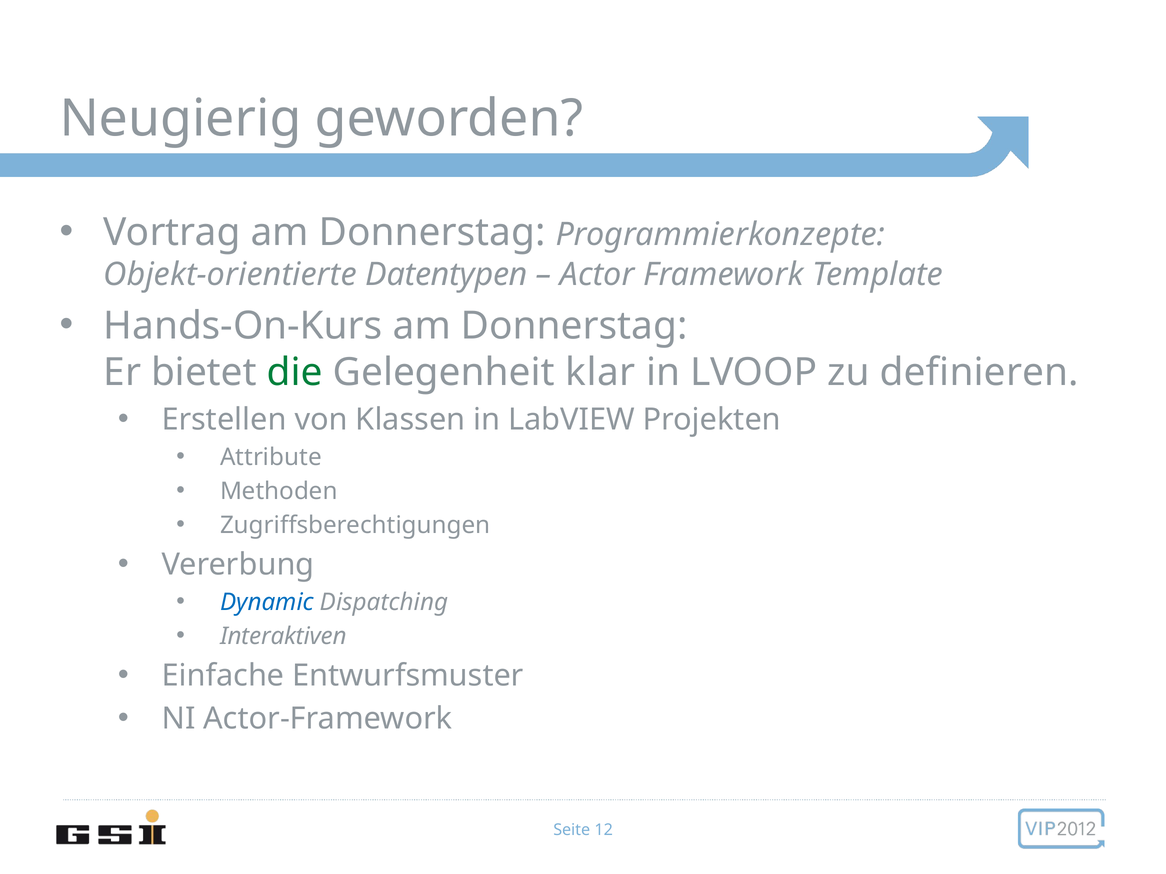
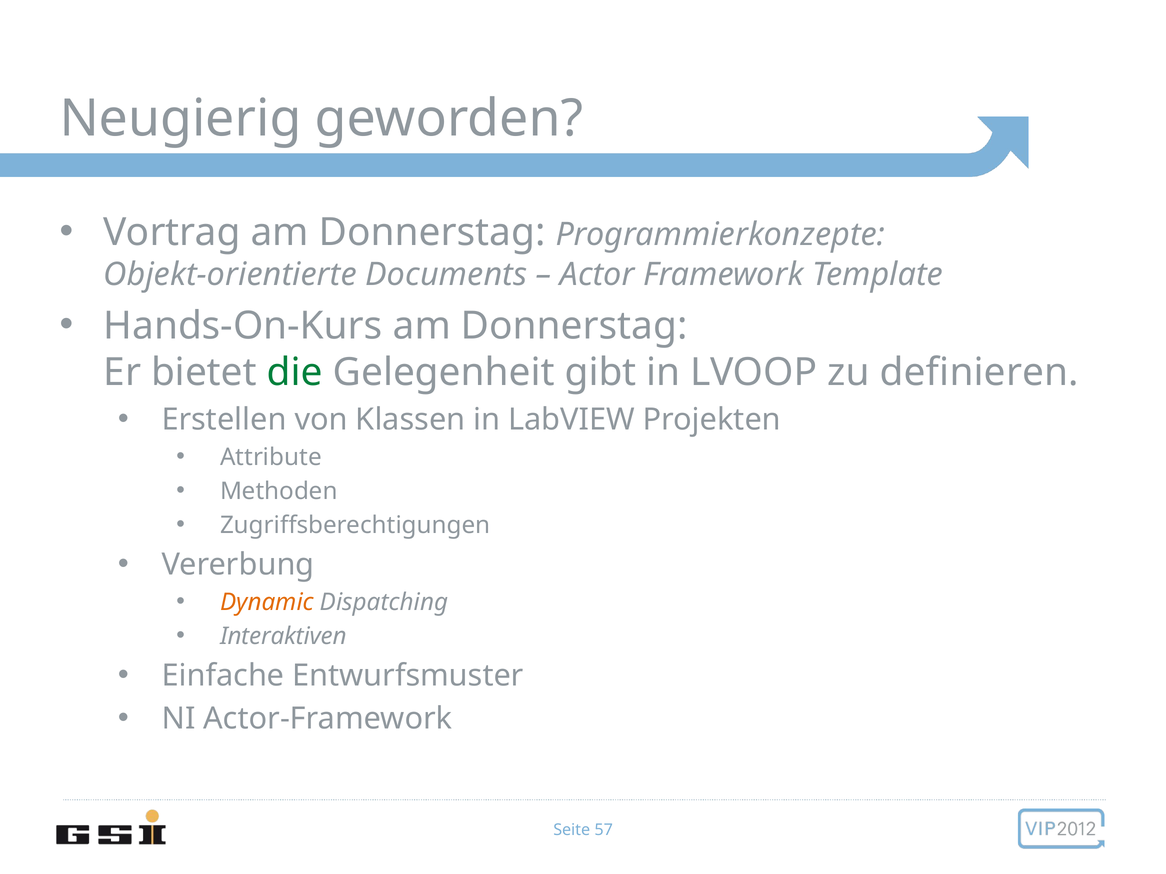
Datentypen: Datentypen -> Documents
klar: klar -> gibt
Dynamic colour: blue -> orange
12: 12 -> 57
